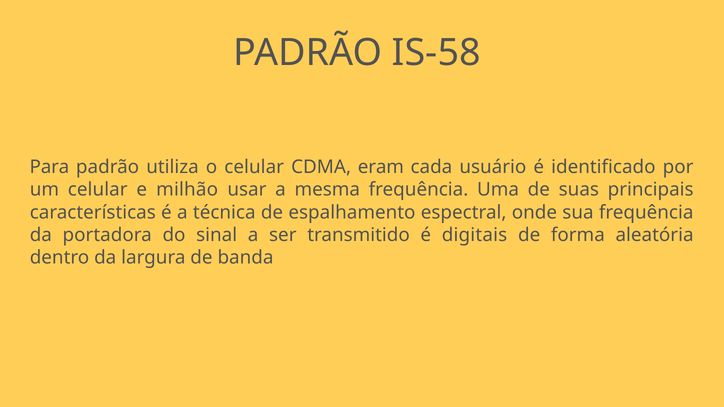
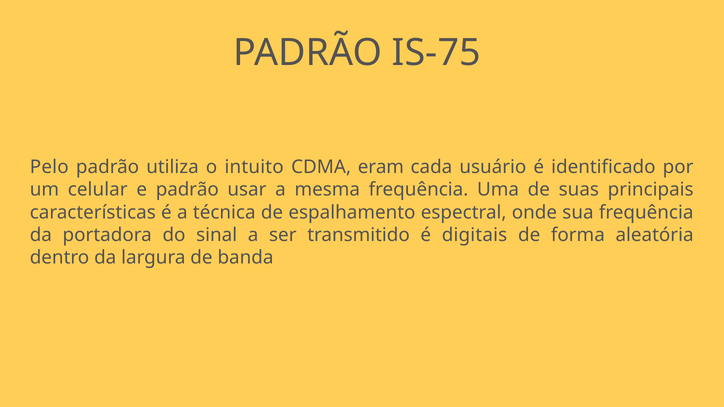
IS-58: IS-58 -> IS-75
Para: Para -> Pelo
o celular: celular -> intuito
e milhão: milhão -> padrão
